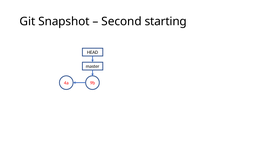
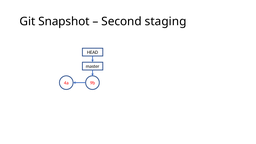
starting: starting -> staging
